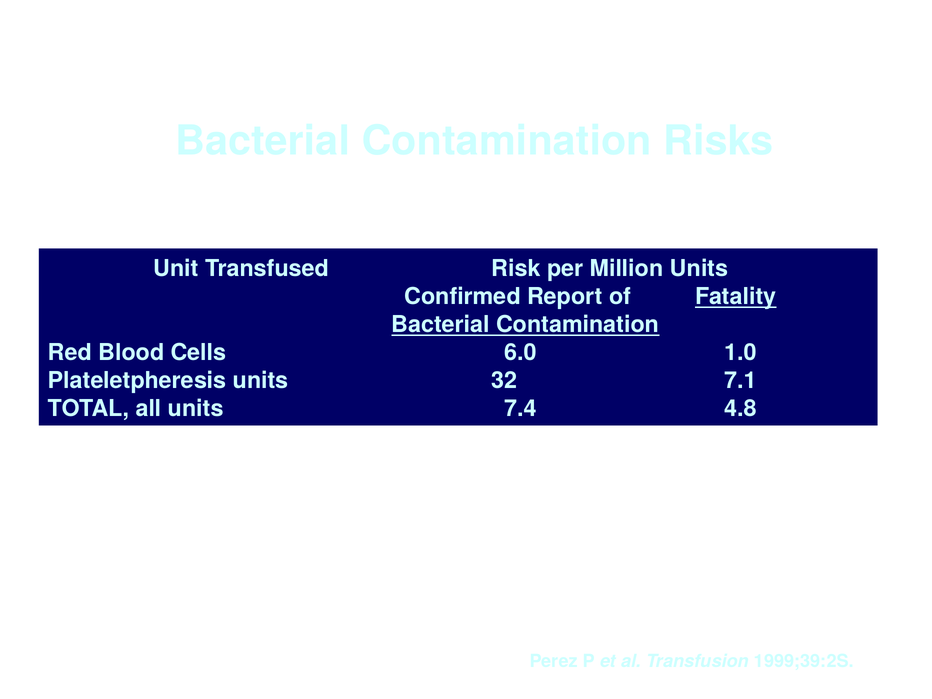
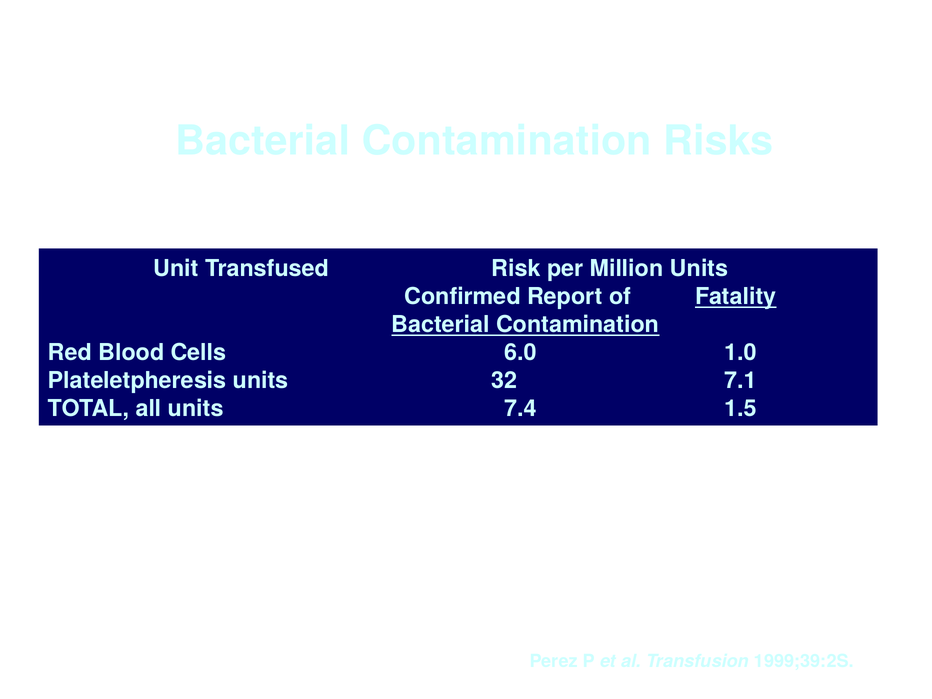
4.8: 4.8 -> 1.5
